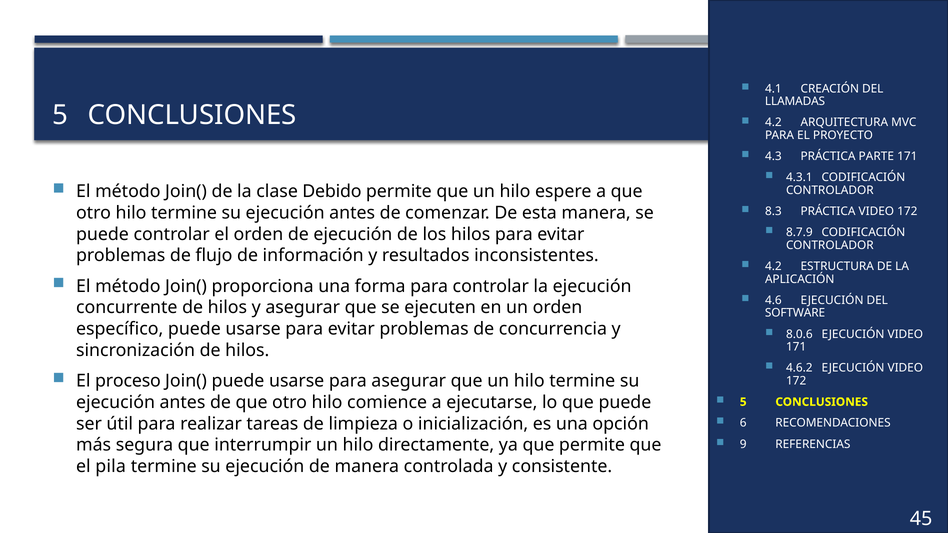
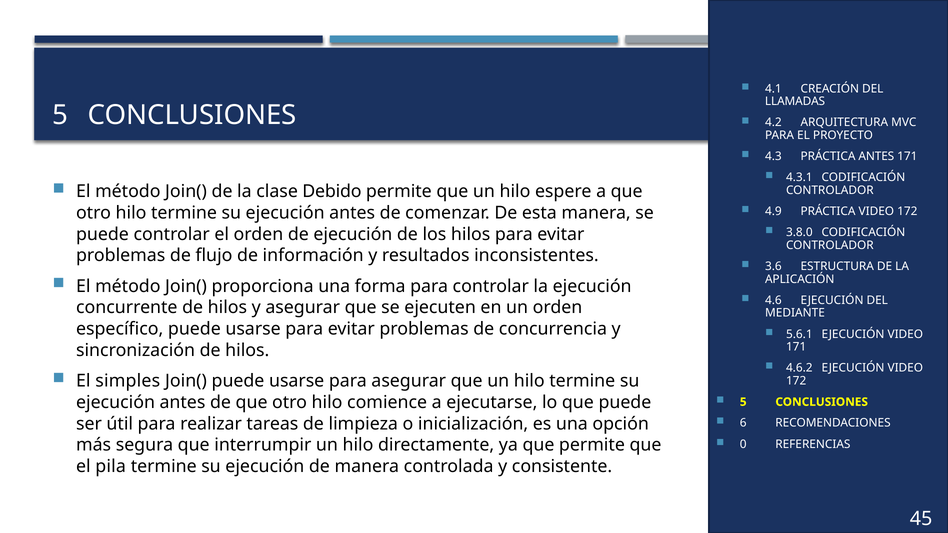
PRÁCTICA PARTE: PARTE -> ANTES
8.3: 8.3 -> 4.9
8.7.9: 8.7.9 -> 3.8.0
4.2 at (773, 267): 4.2 -> 3.6
SOFTWARE: SOFTWARE -> MEDIANTE
8.0.6: 8.0.6 -> 5.6.1
proceso: proceso -> simples
9: 9 -> 0
